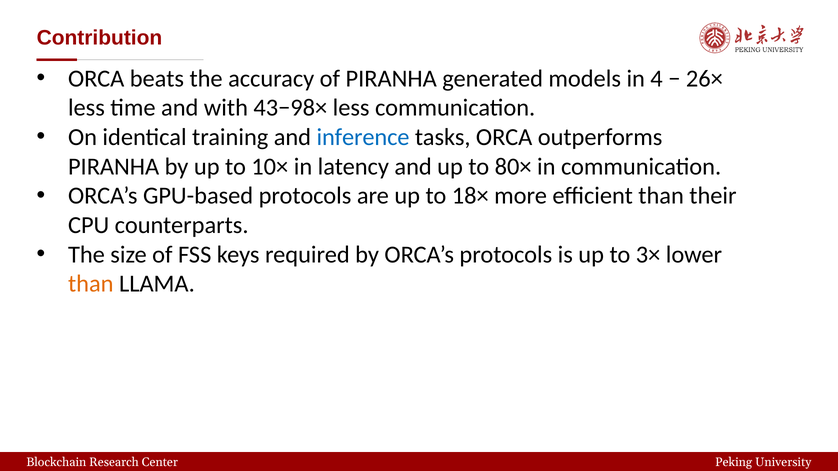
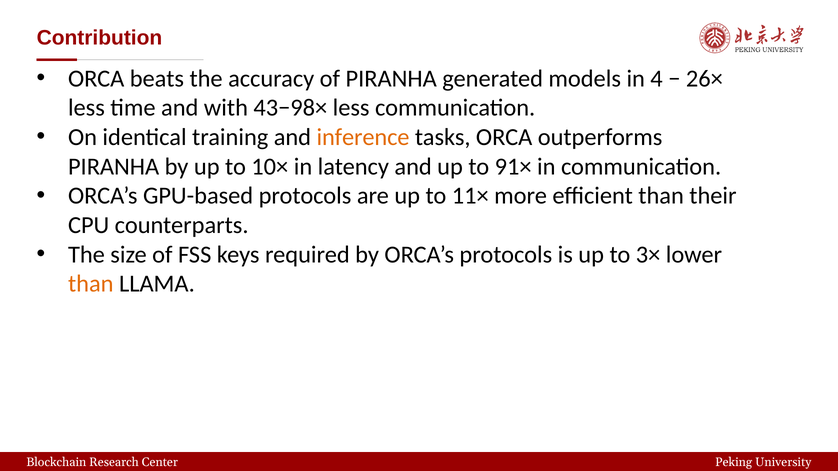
inference colour: blue -> orange
80×: 80× -> 91×
18×: 18× -> 11×
